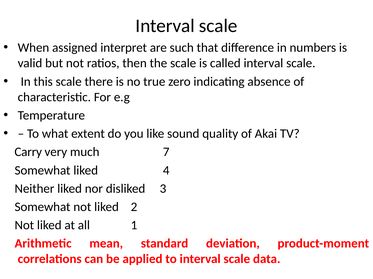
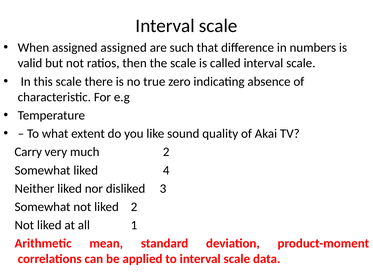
assigned interpret: interpret -> assigned
much 7: 7 -> 2
